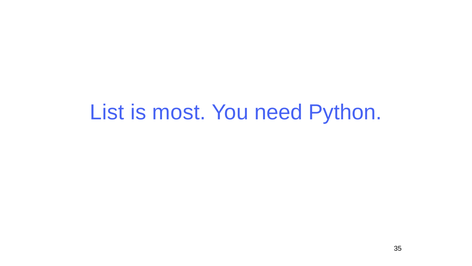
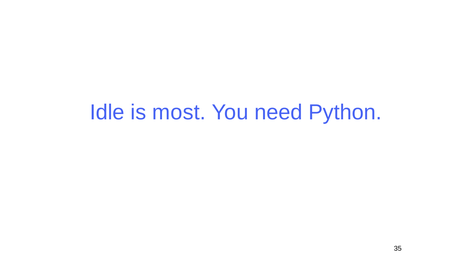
List: List -> Idle
